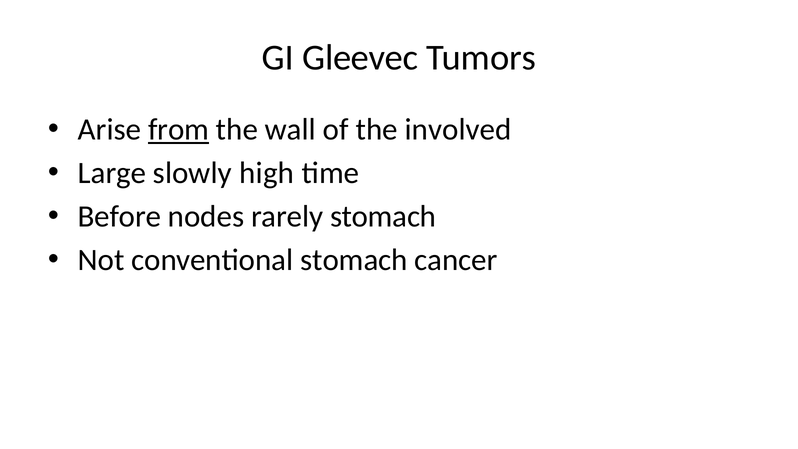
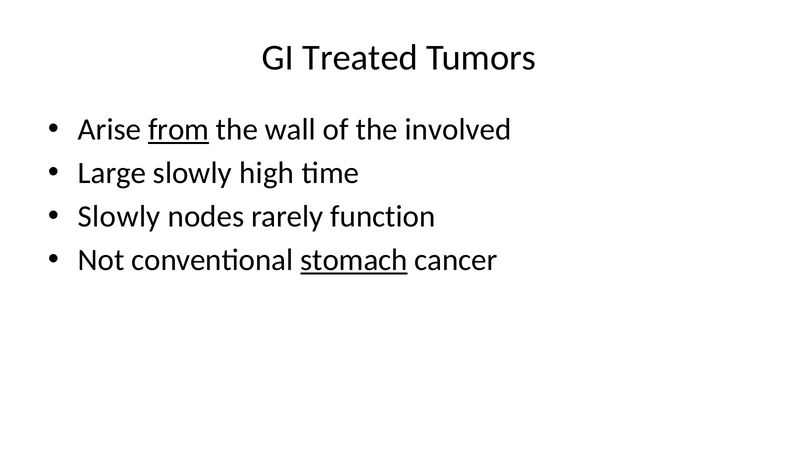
Gleevec: Gleevec -> Treated
Before at (119, 216): Before -> Slowly
rarely stomach: stomach -> function
stomach at (354, 260) underline: none -> present
